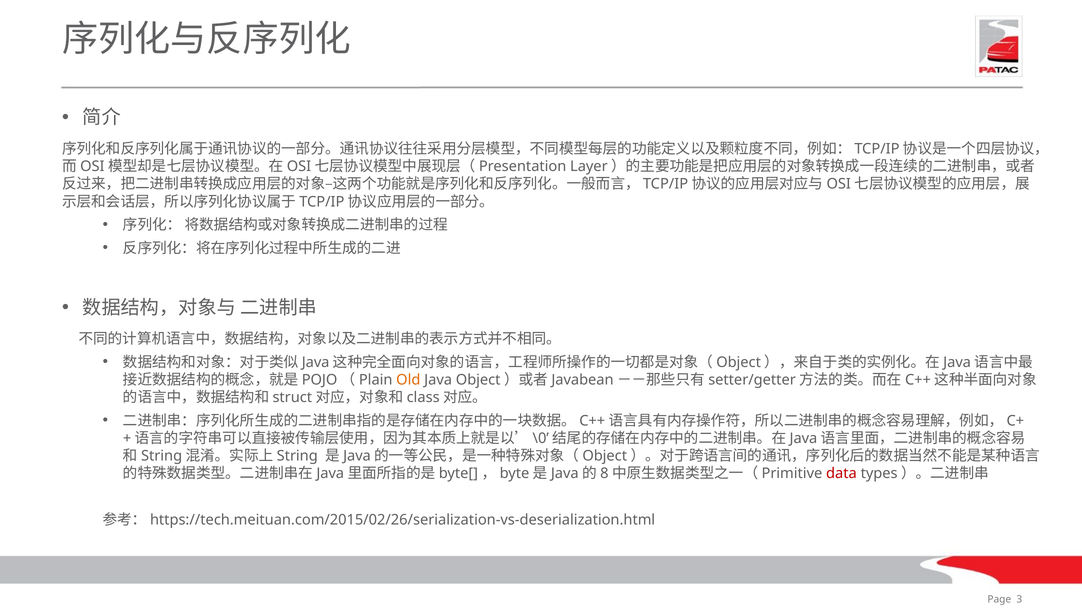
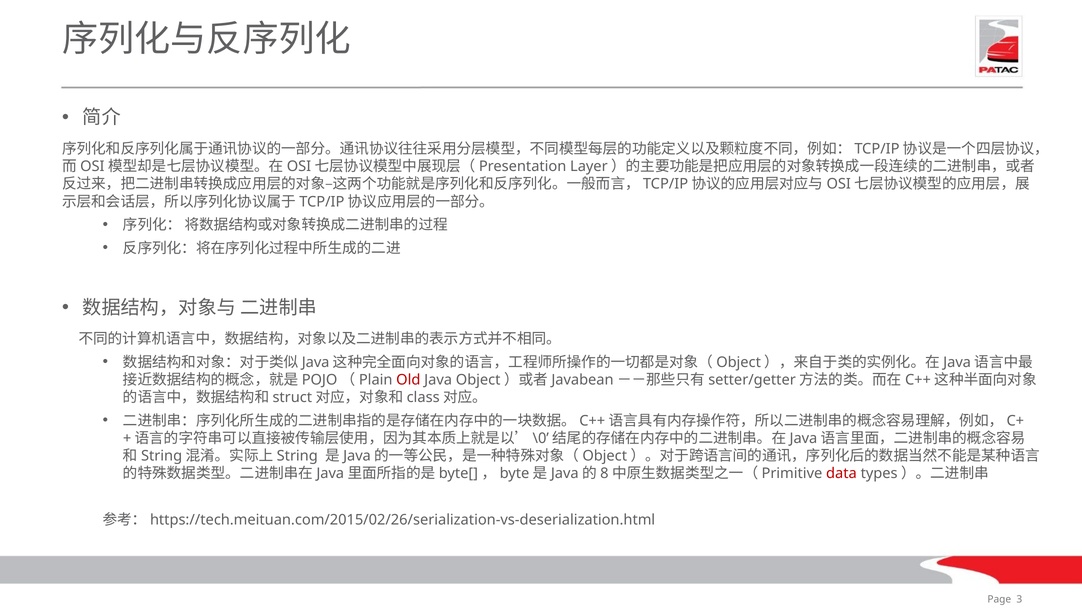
Old colour: orange -> red
